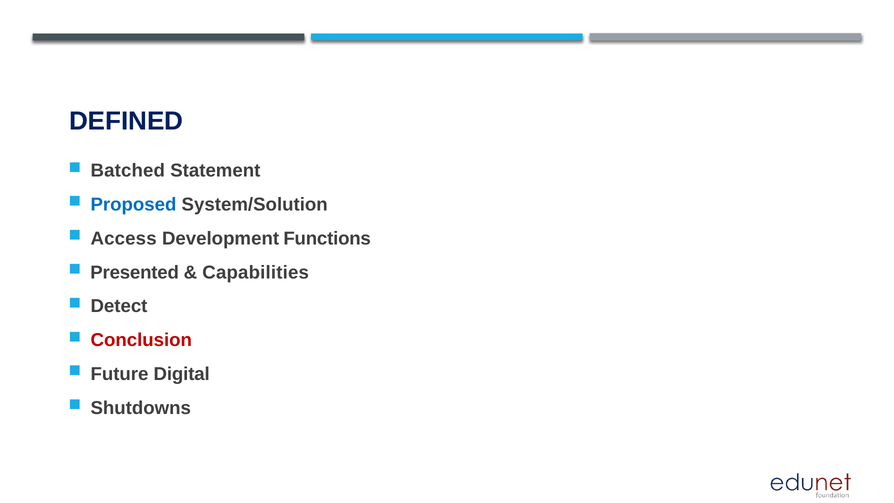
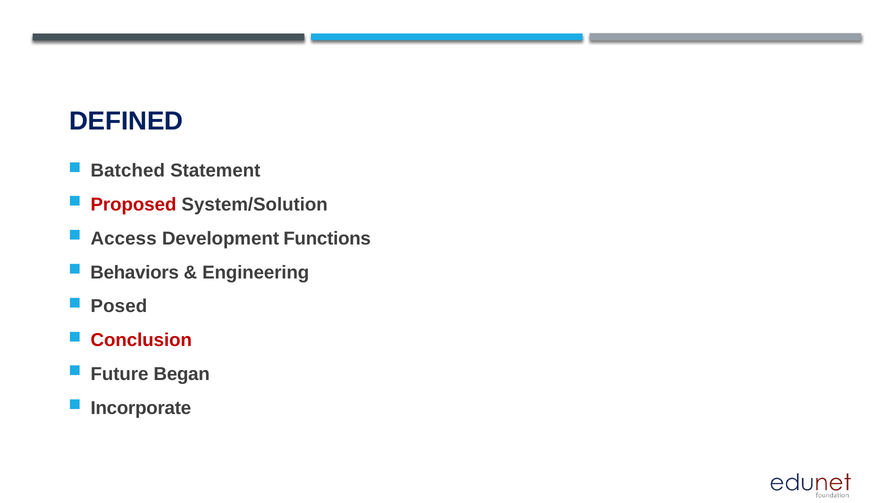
Proposed colour: blue -> red
Presented: Presented -> Behaviors
Capabilities: Capabilities -> Engineering
Detect: Detect -> Posed
Digital: Digital -> Began
Shutdowns: Shutdowns -> Incorporate
